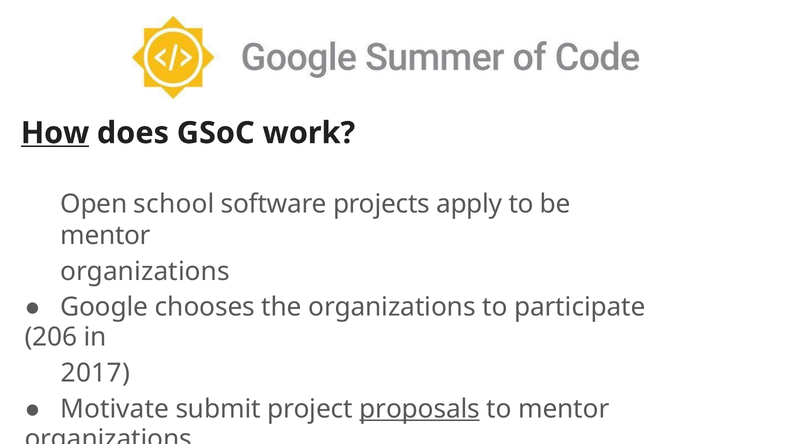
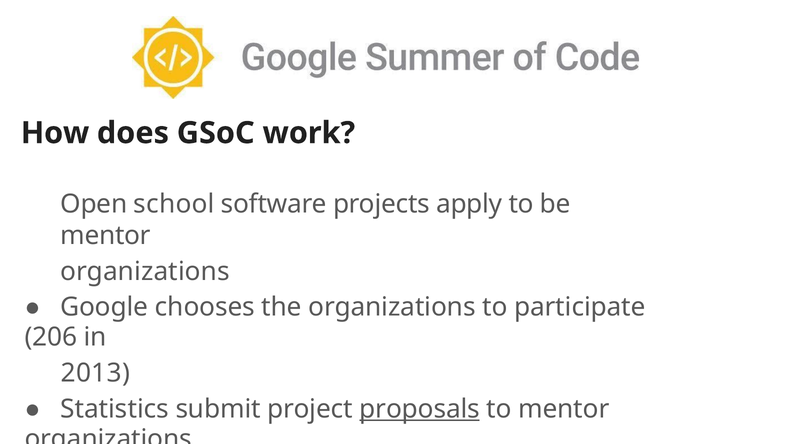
How underline: present -> none
2017: 2017 -> 2013
Motivate: Motivate -> Statistics
